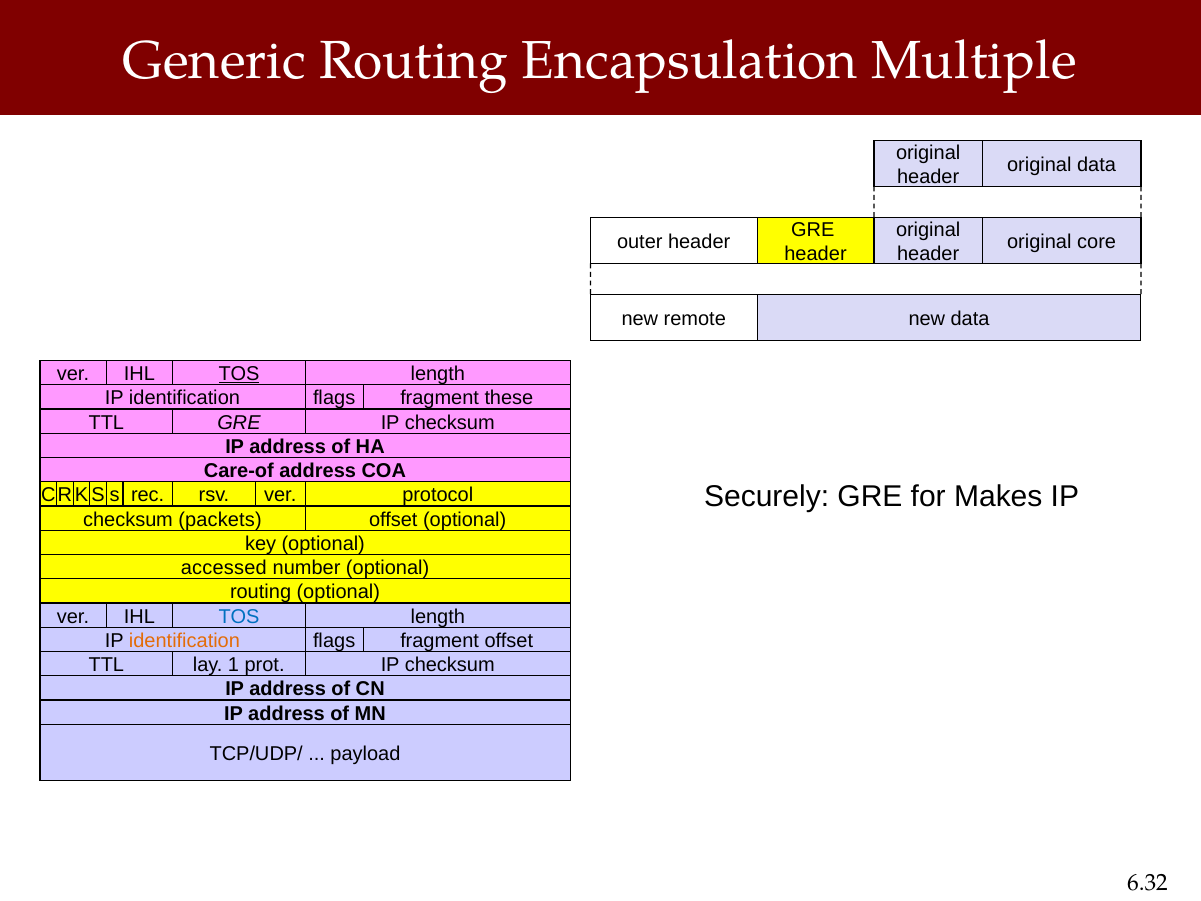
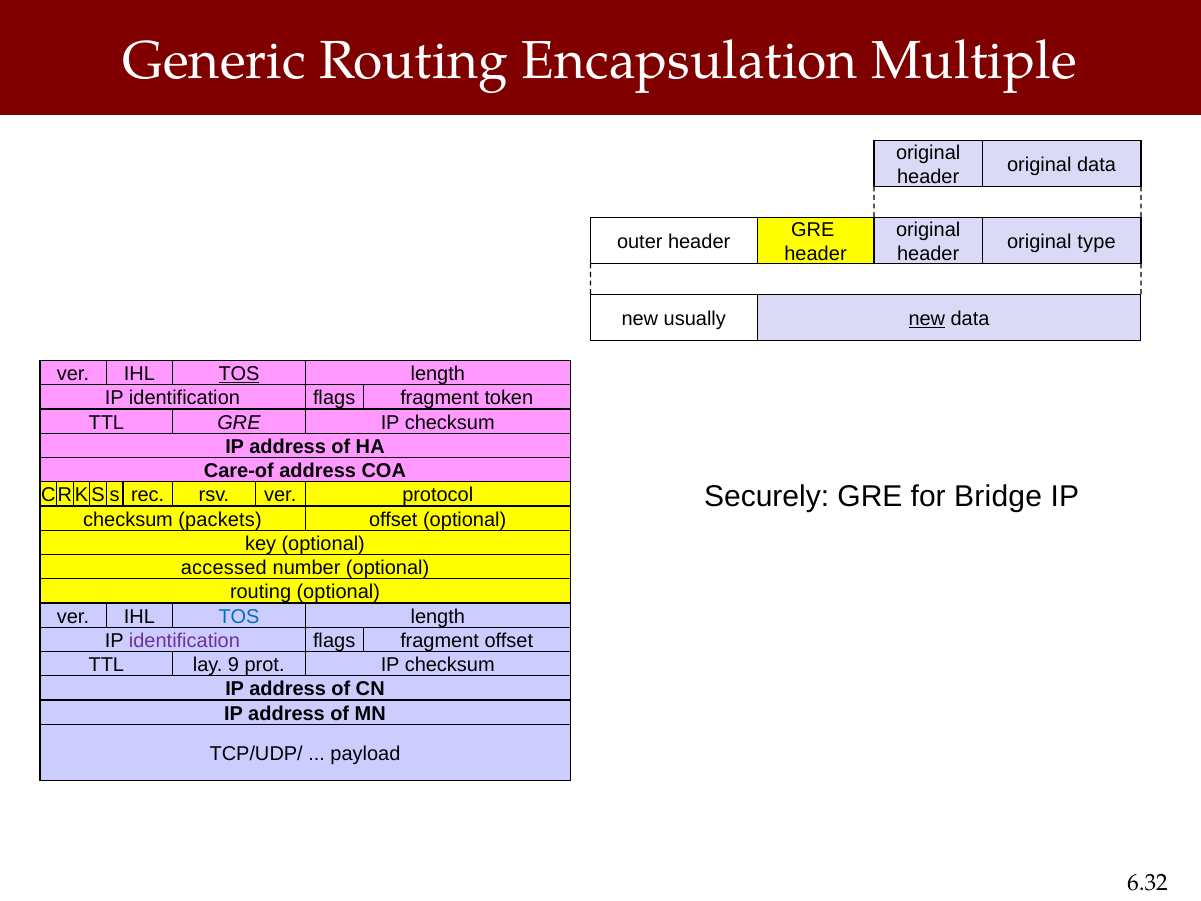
core: core -> type
remote: remote -> usually
new at (927, 319) underline: none -> present
these: these -> token
Makes: Makes -> Bridge
identification at (184, 641) colour: orange -> purple
1: 1 -> 9
